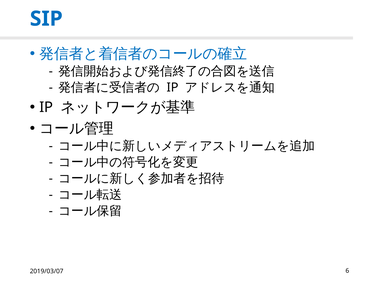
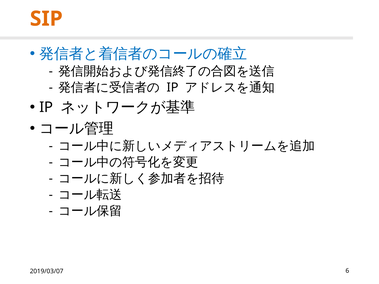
SIP colour: blue -> orange
